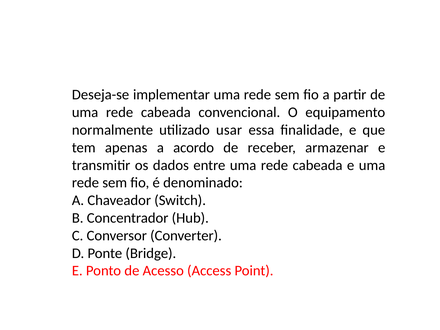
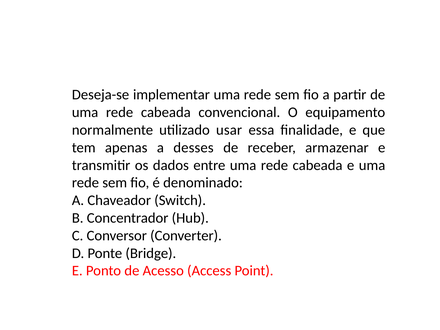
acordo: acordo -> desses
